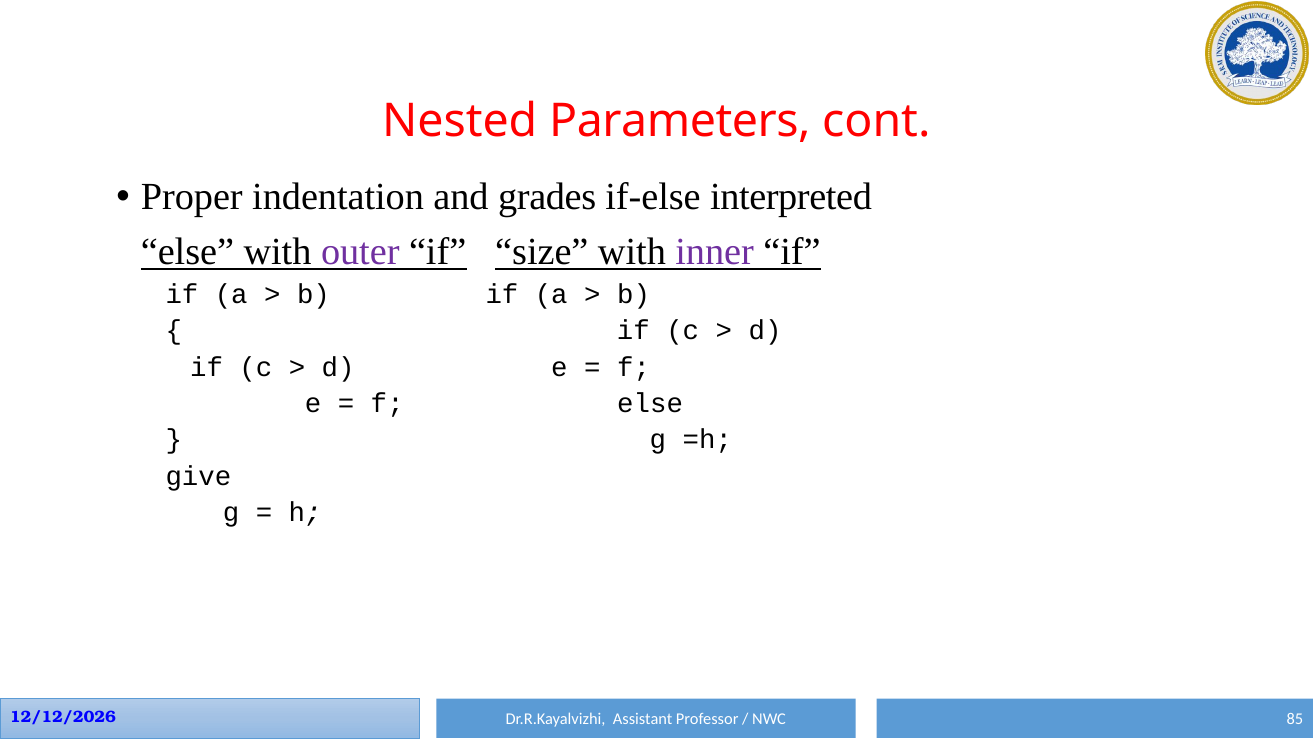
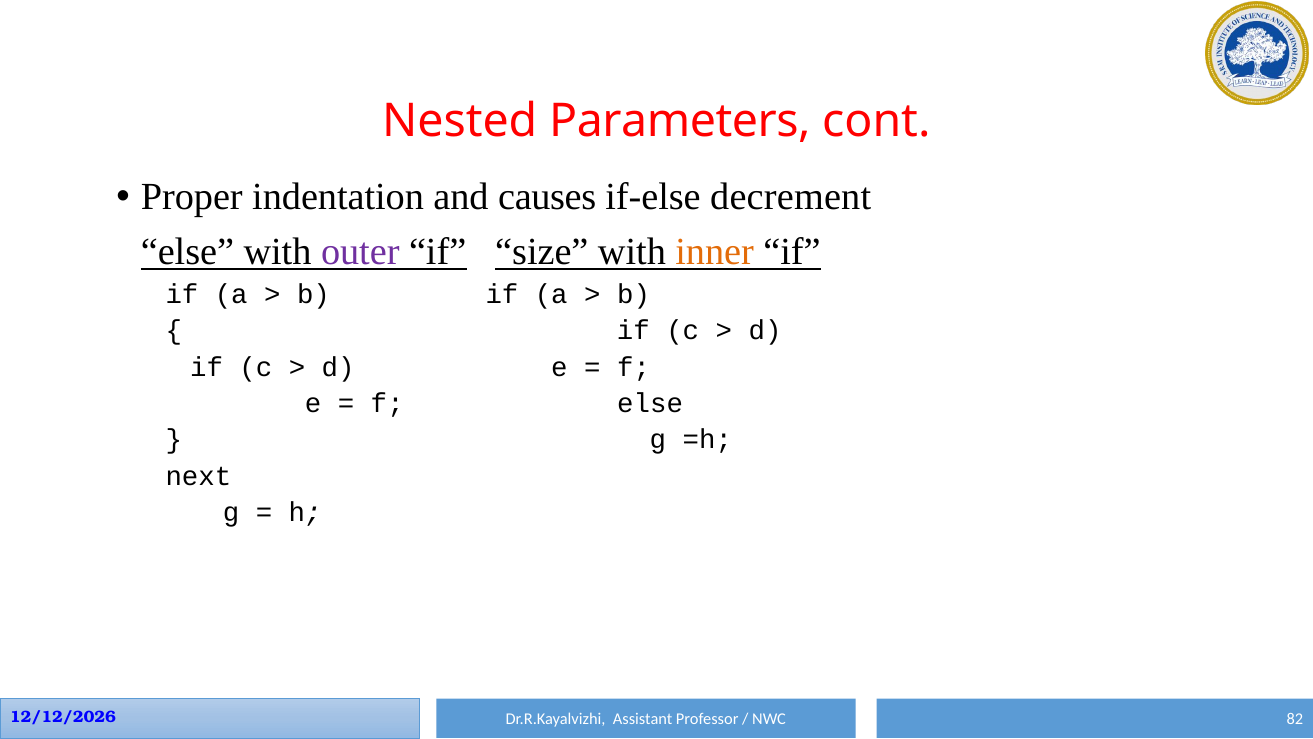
grades: grades -> causes
interpreted: interpreted -> decrement
inner colour: purple -> orange
give: give -> next
85: 85 -> 82
